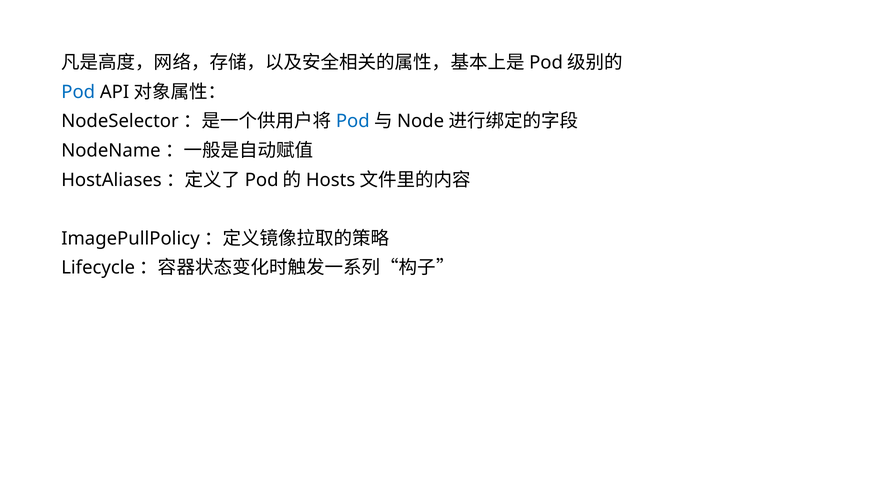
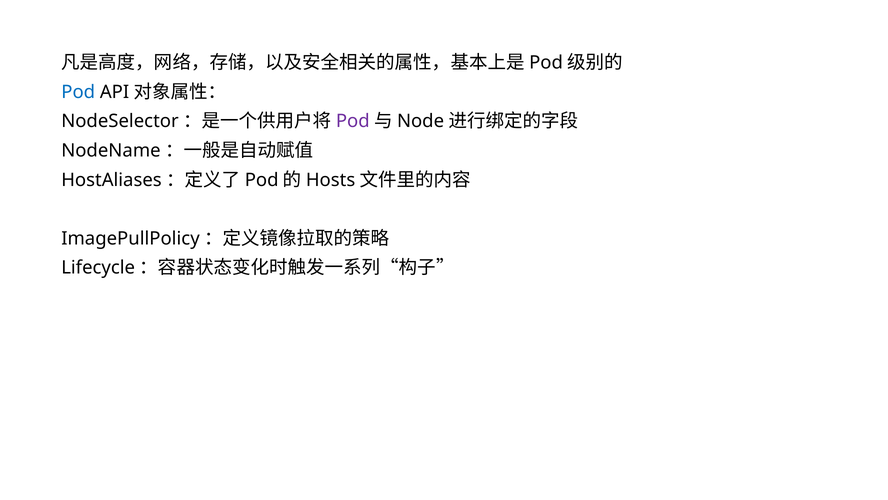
Pod at (353, 121) colour: blue -> purple
